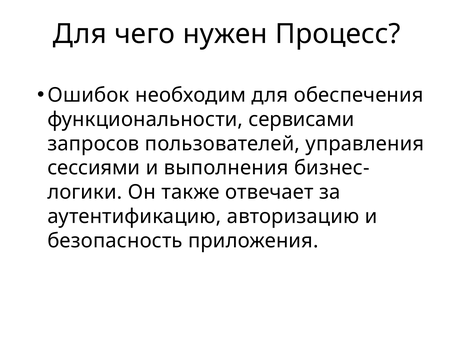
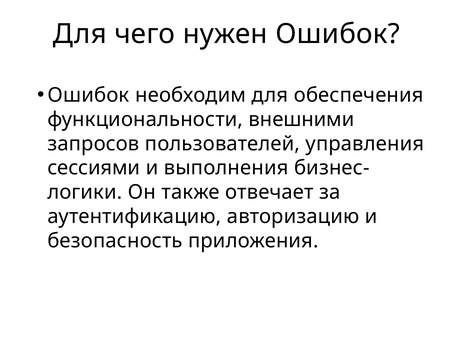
нужен Процесс: Процесс -> Ошибок
сервисами: сервисами -> внешними
